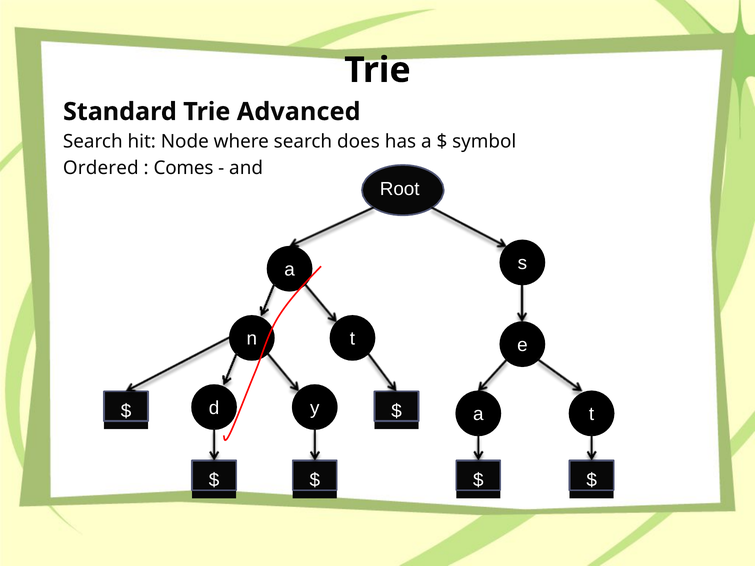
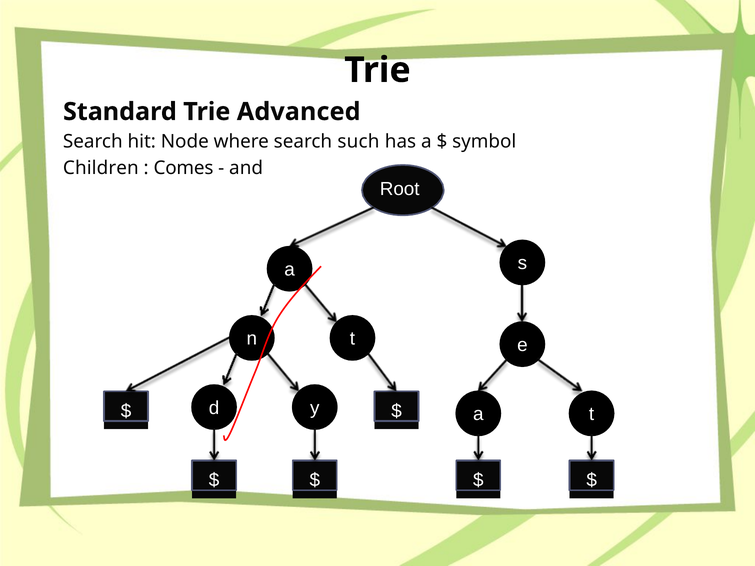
does: does -> such
Ordered: Ordered -> Children
